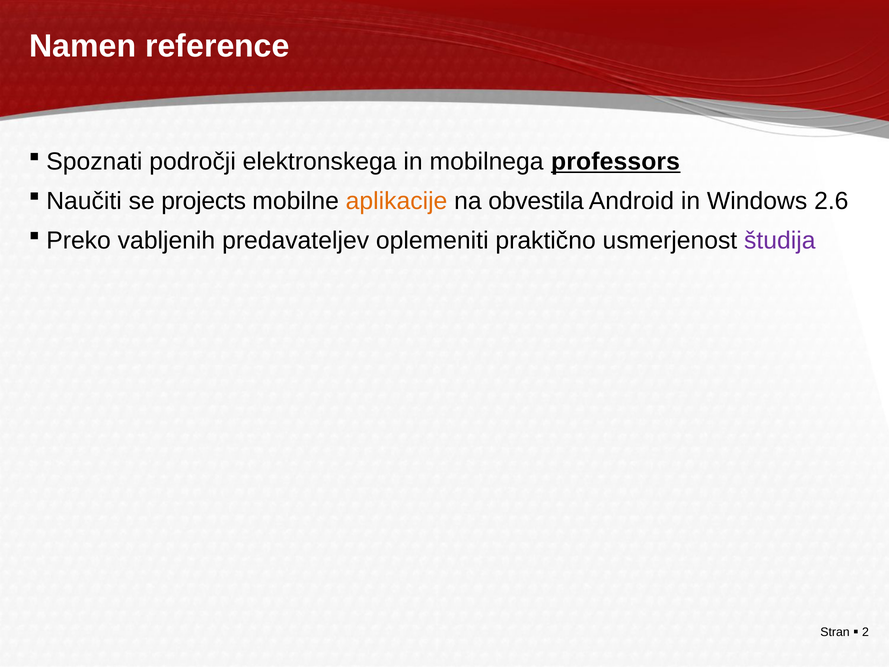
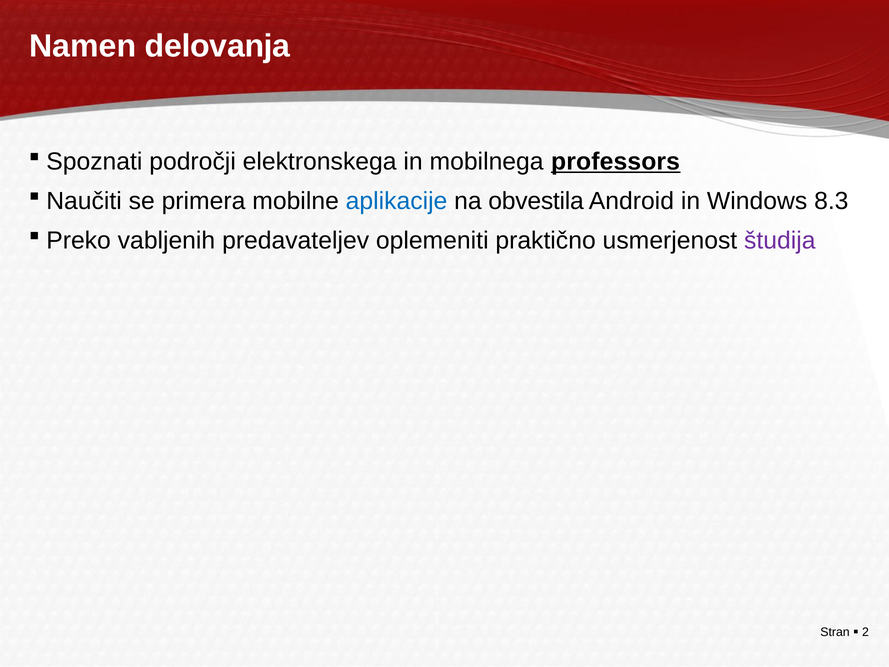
reference: reference -> delovanja
projects: projects -> primera
aplikacije colour: orange -> blue
2.6: 2.6 -> 8.3
